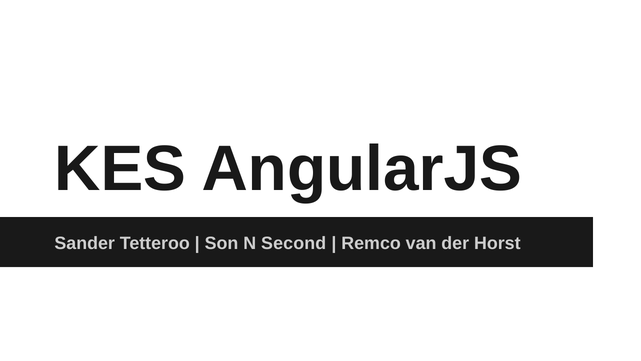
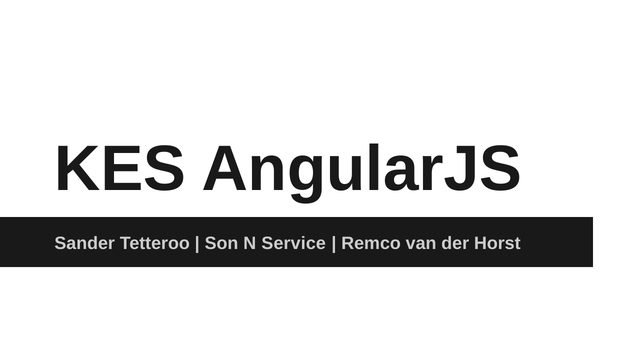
Second: Second -> Service
